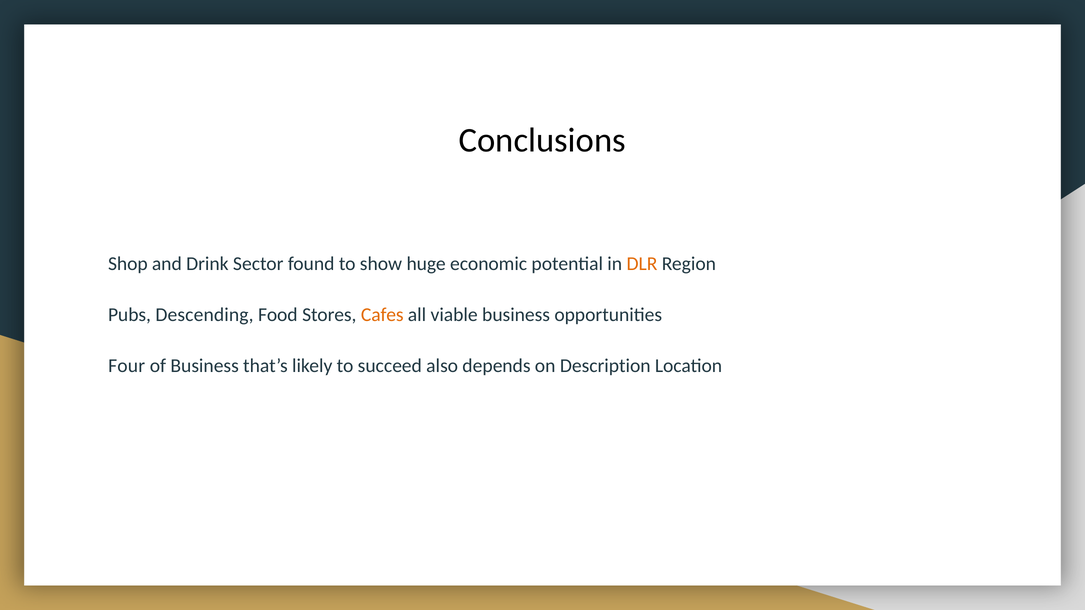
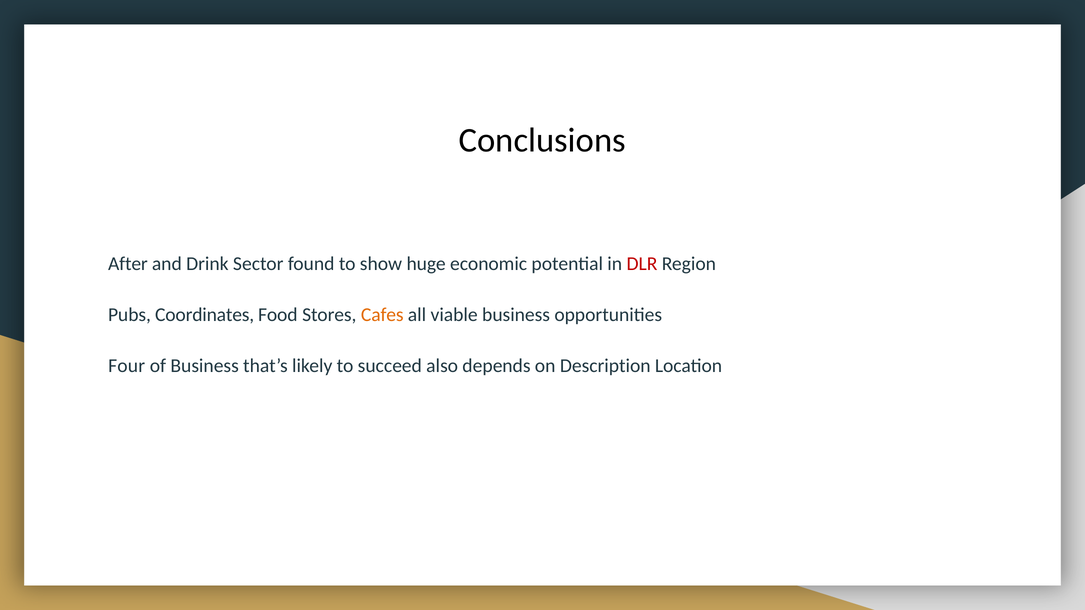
Shop: Shop -> After
DLR colour: orange -> red
Descending: Descending -> Coordinates
